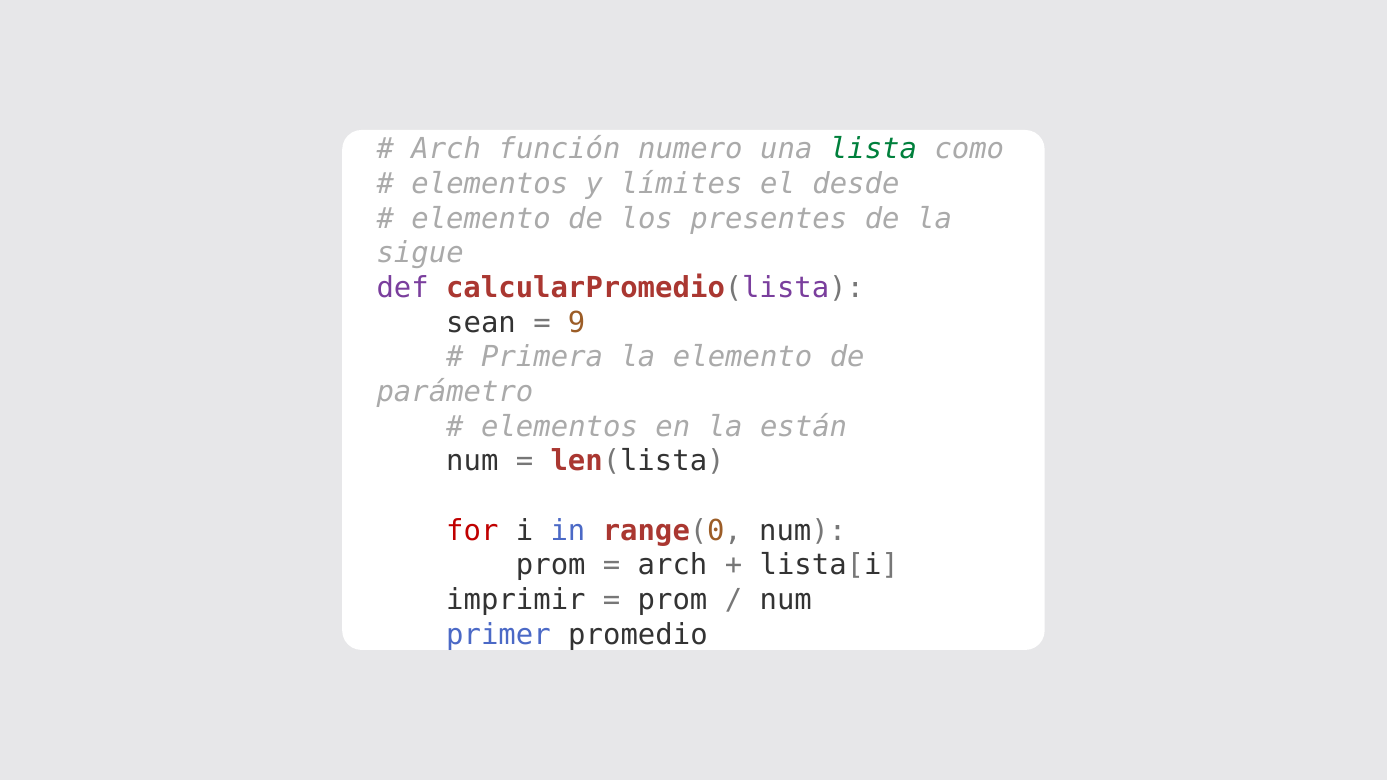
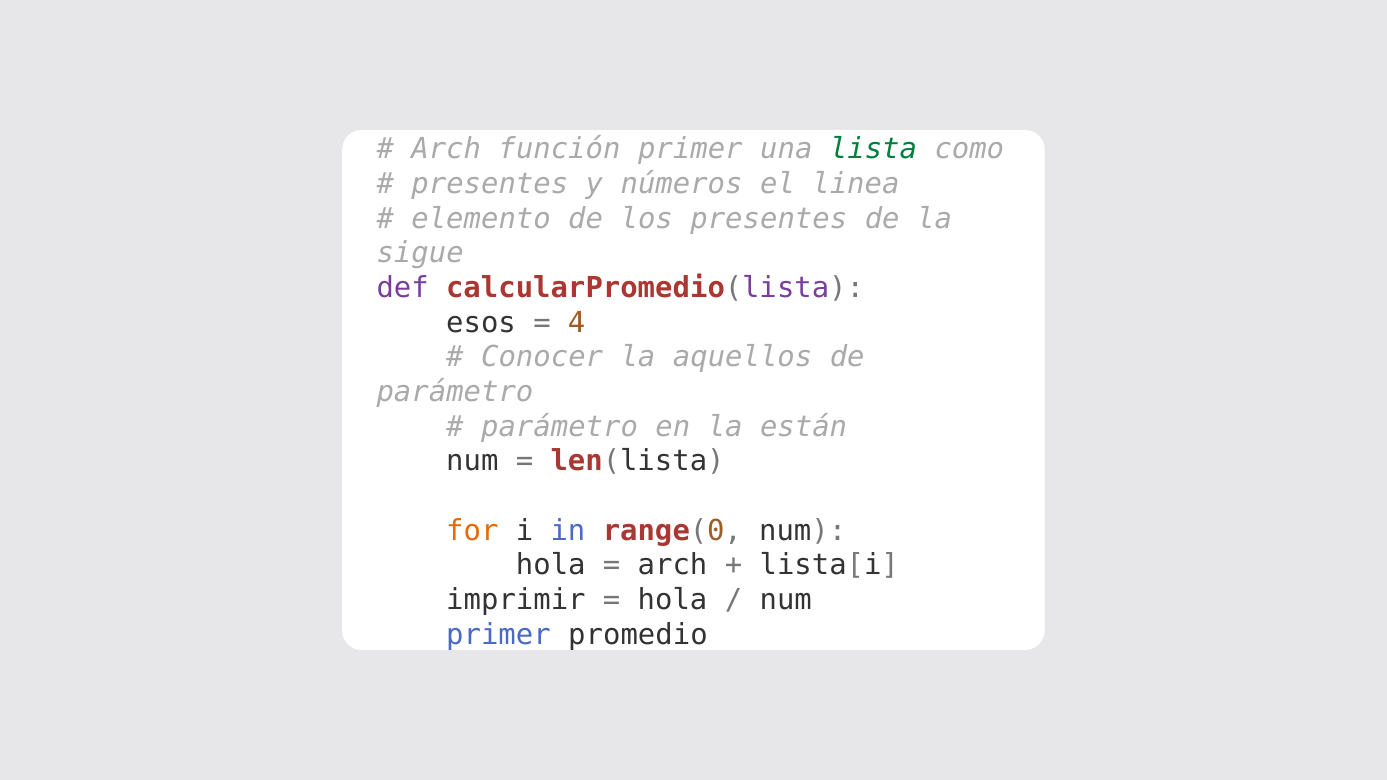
función numero: numero -> primer
elementos at (490, 184): elementos -> presentes
límites: límites -> números
desde: desde -> linea
sean: sean -> esos
9: 9 -> 4
Primera: Primera -> Conocer
la elemento: elemento -> aquellos
elementos at (560, 427): elementos -> parámetro
for colour: red -> orange
prom at (551, 565): prom -> hola
prom at (673, 600): prom -> hola
